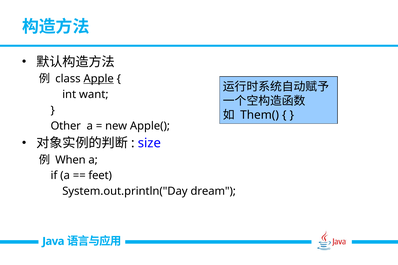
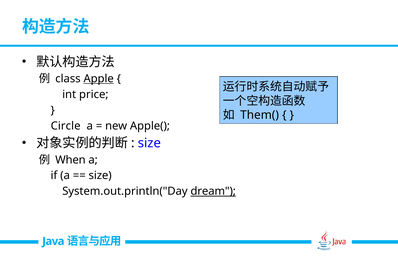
want: want -> price
Other: Other -> Circle
feet at (100, 176): feet -> size
dream underline: none -> present
